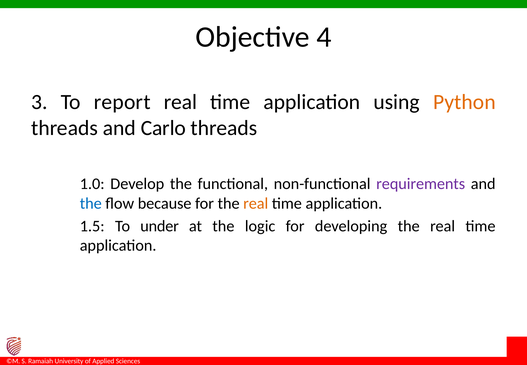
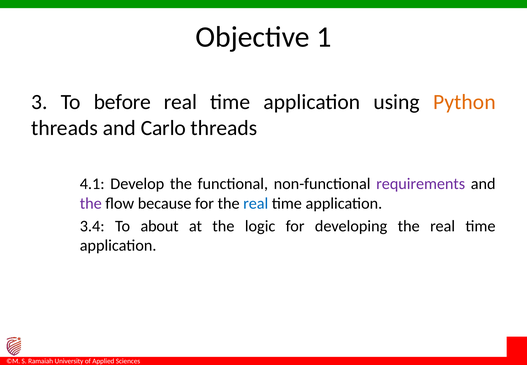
4: 4 -> 1
report: report -> before
1.0: 1.0 -> 4.1
the at (91, 203) colour: blue -> purple
real at (256, 203) colour: orange -> blue
1.5: 1.5 -> 3.4
under: under -> about
